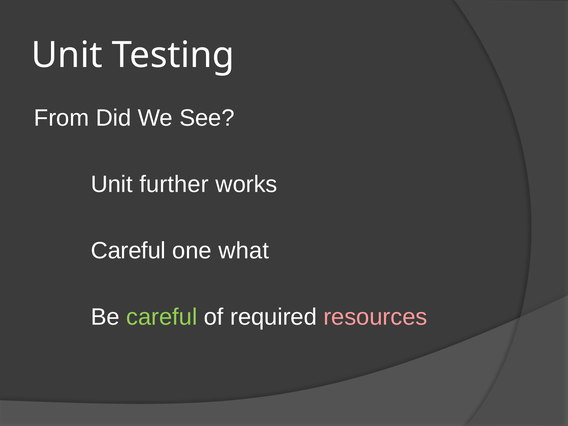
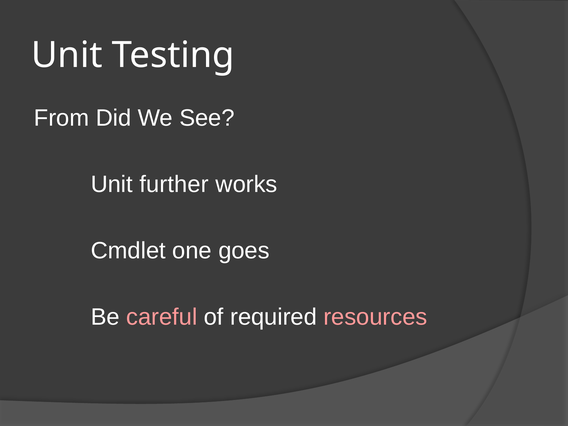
Careful at (128, 251): Careful -> Cmdlet
what: what -> goes
careful at (162, 317) colour: light green -> pink
